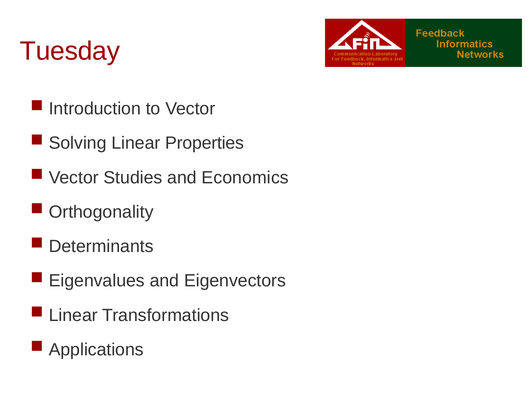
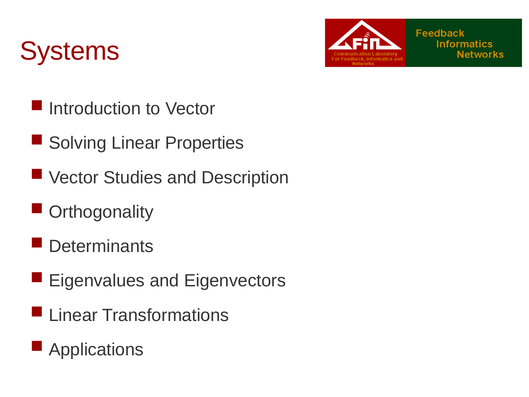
Tuesday: Tuesday -> Systems
Economics: Economics -> Description
